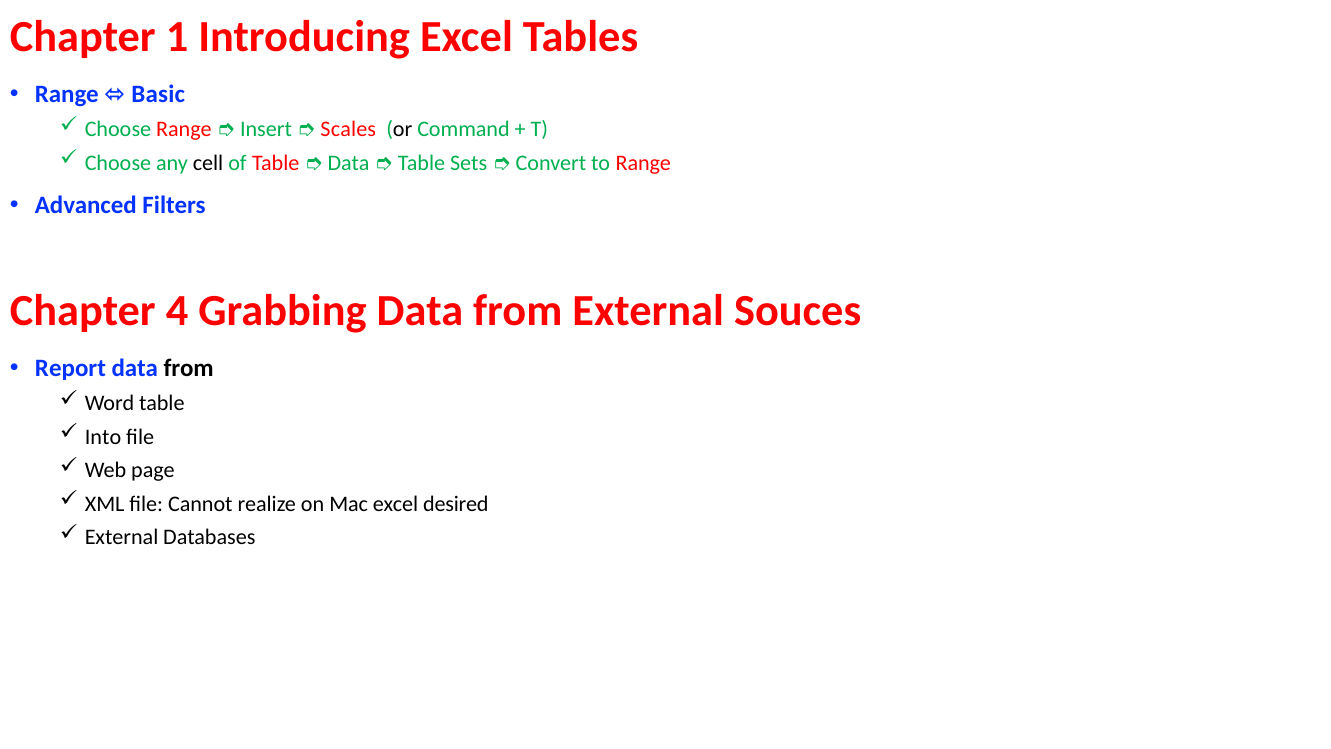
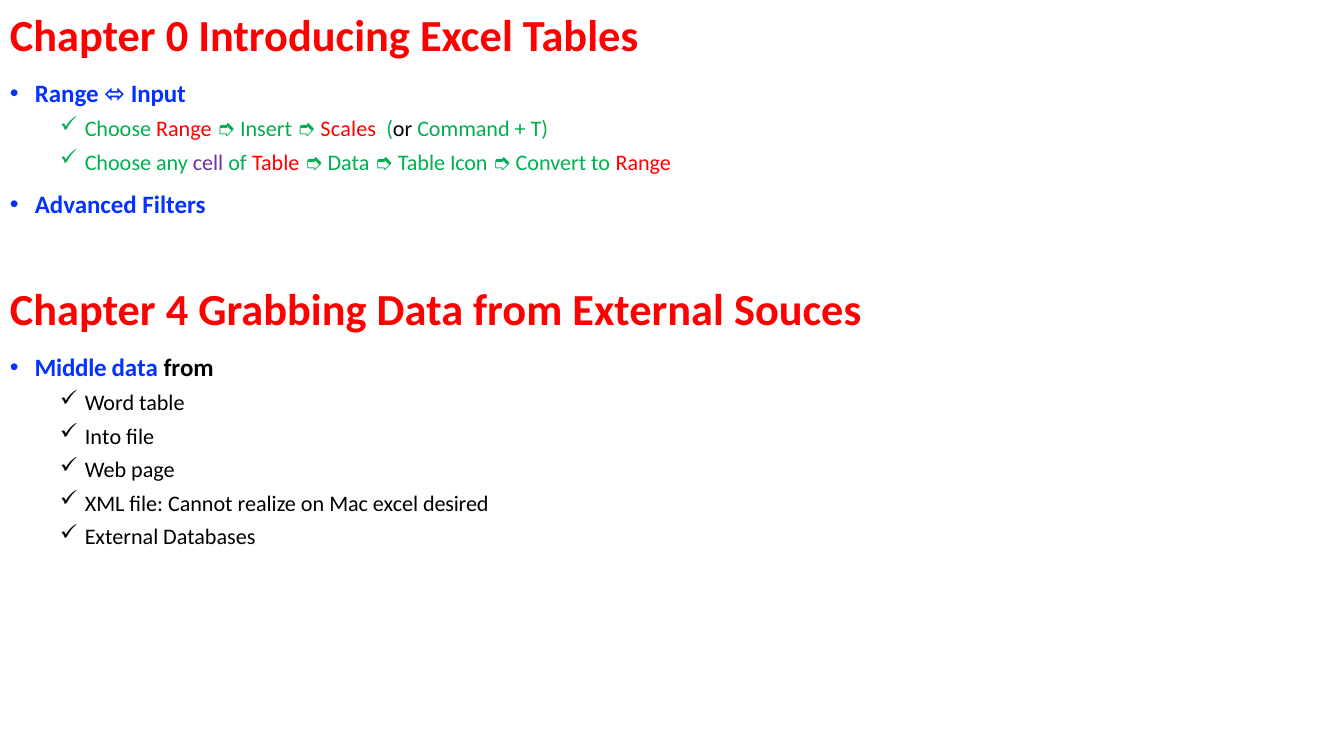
1: 1 -> 0
Basic: Basic -> Input
cell colour: black -> purple
Sets: Sets -> Icon
Report: Report -> Middle
